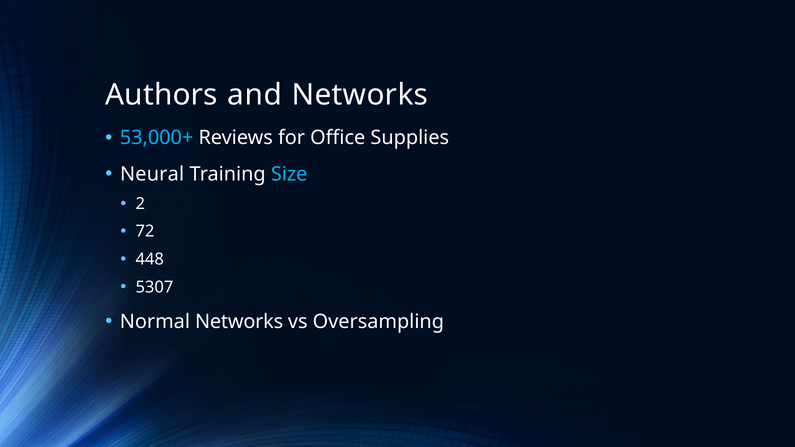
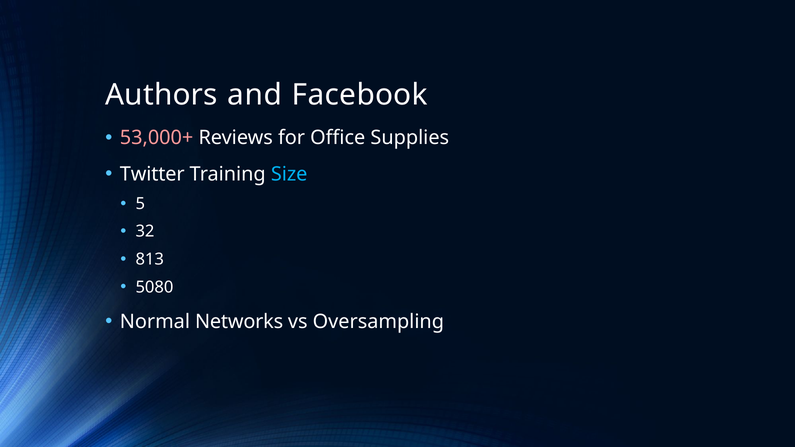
and Networks: Networks -> Facebook
53,000+ colour: light blue -> pink
Neural: Neural -> Twitter
2: 2 -> 5
72: 72 -> 32
448: 448 -> 813
5307: 5307 -> 5080
